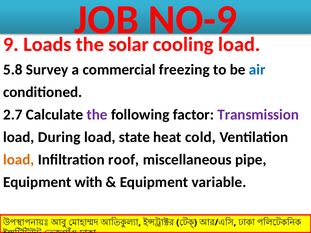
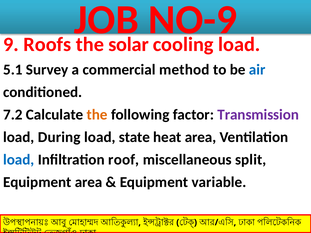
Loads: Loads -> Roofs
5.8: 5.8 -> 5.1
freezing: freezing -> method
2.7: 2.7 -> 7.2
the at (97, 115) colour: purple -> orange
heat cold: cold -> area
load at (19, 160) colour: orange -> blue
pipe: pipe -> split
Equipment with: with -> area
